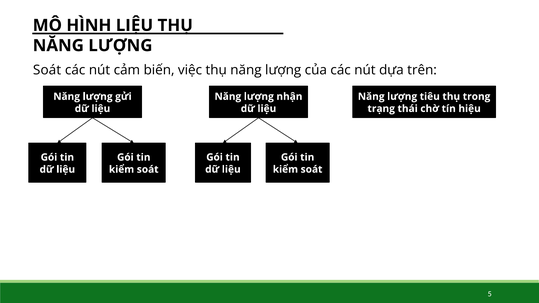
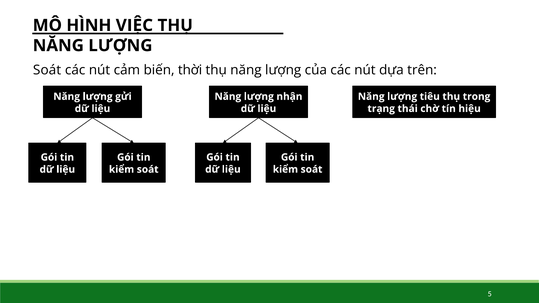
HÌNH LIỆU: LIỆU -> VIỆC
việc: việc -> thời
